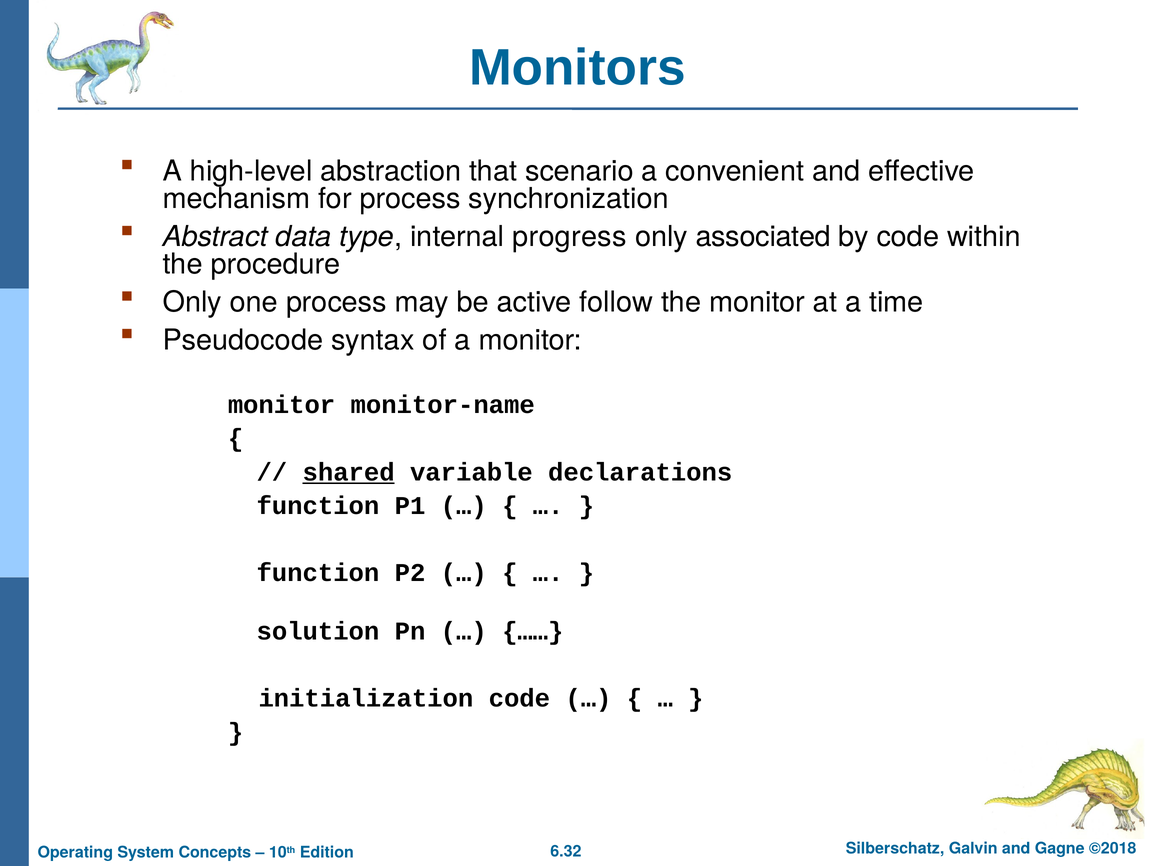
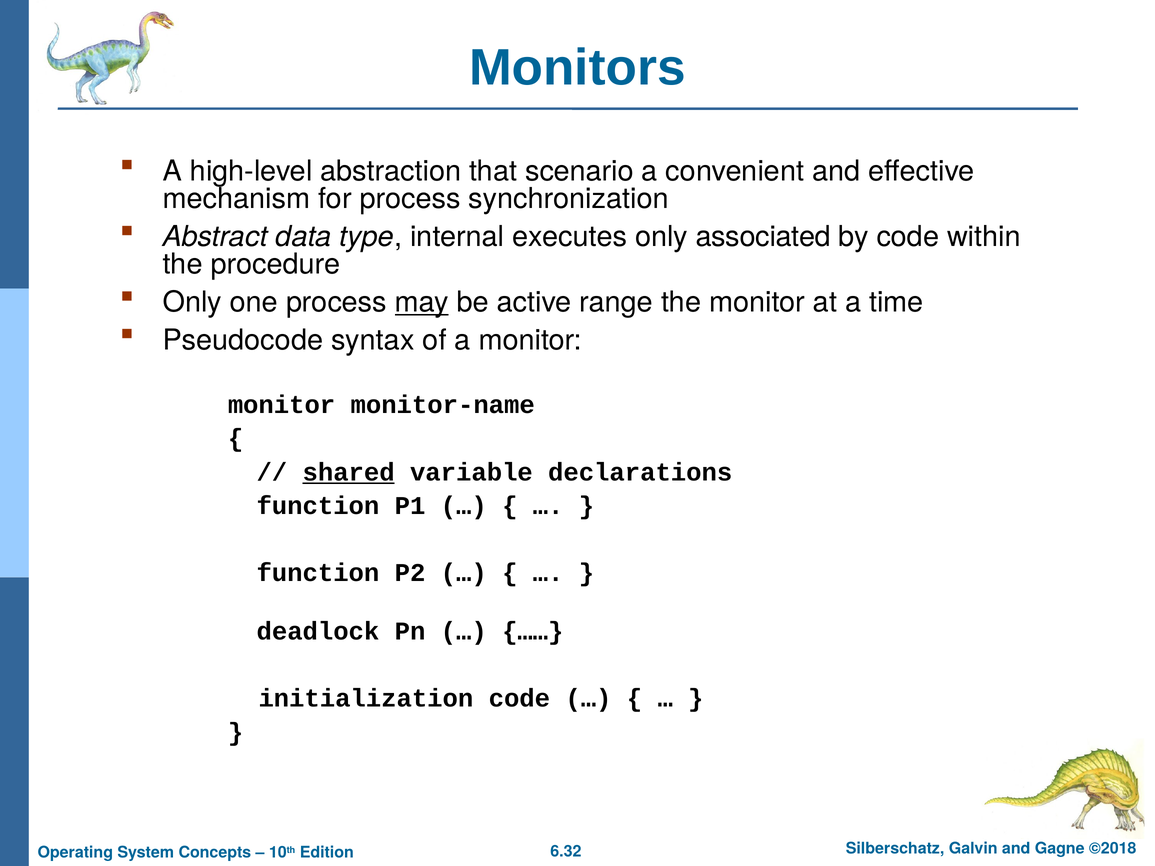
progress: progress -> executes
may underline: none -> present
follow: follow -> range
solution: solution -> deadlock
